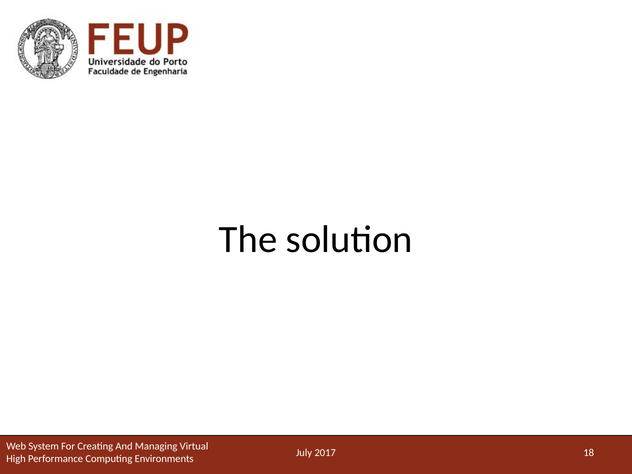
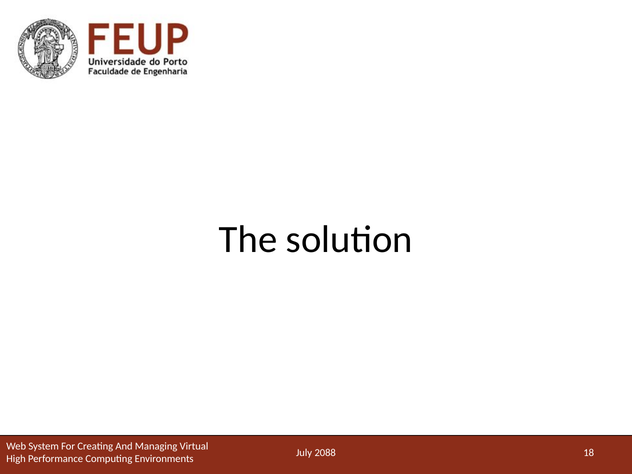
2017: 2017 -> 2088
